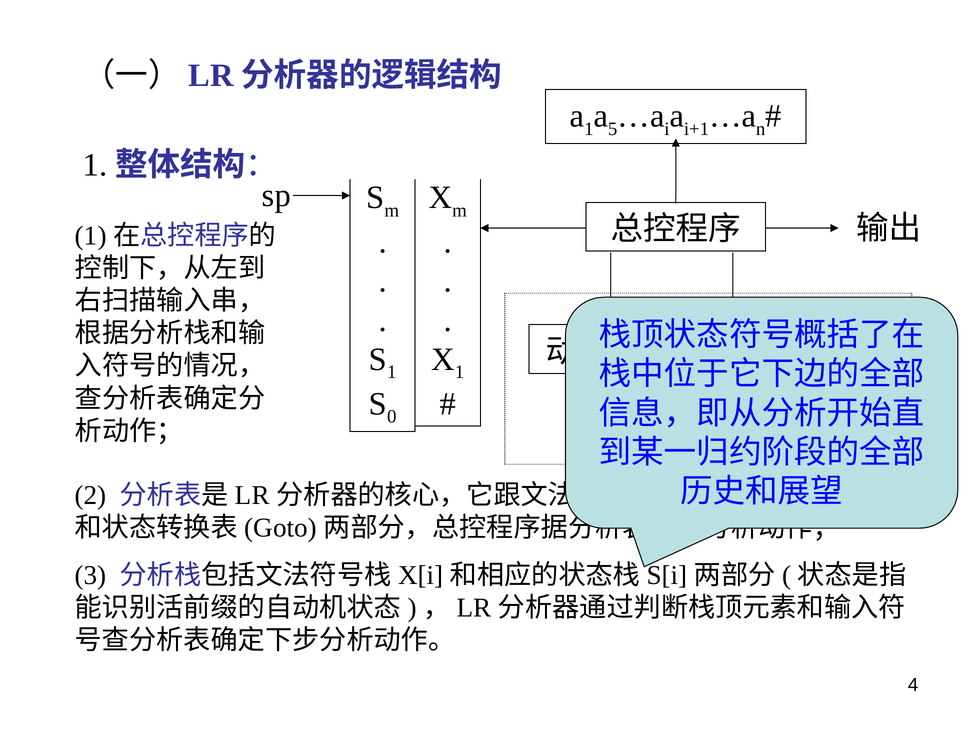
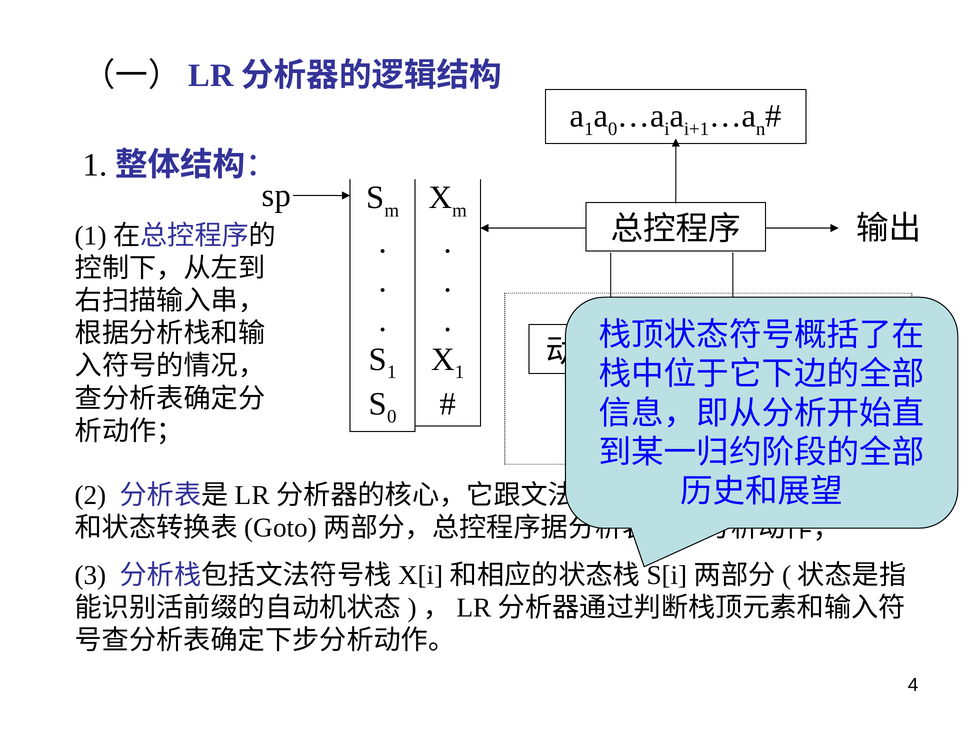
5 at (613, 129): 5 -> 0
